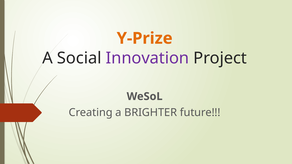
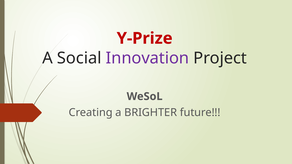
Y-Prize colour: orange -> red
